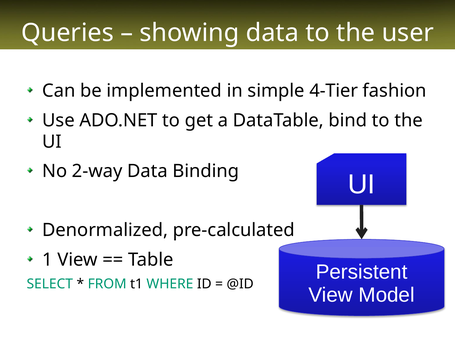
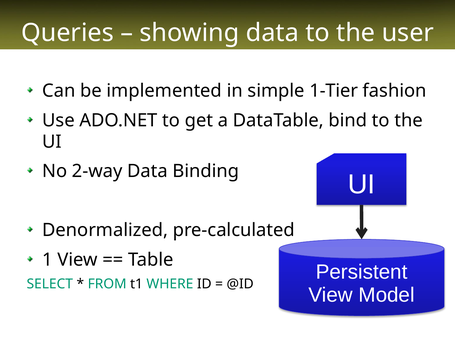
4-Tier: 4-Tier -> 1-Tier
